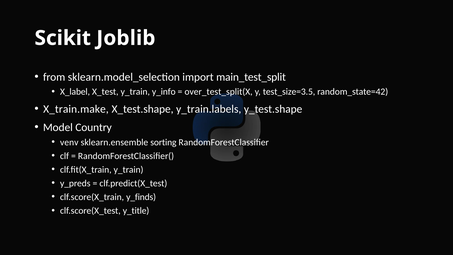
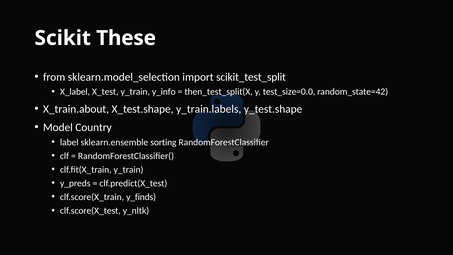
Joblib: Joblib -> These
main_test_split: main_test_split -> scikit_test_split
over_test_split(X: over_test_split(X -> then_test_split(X
test_size=3.5: test_size=3.5 -> test_size=0.0
X_train.make: X_train.make -> X_train.about
venv: venv -> label
y_title: y_title -> y_nltk
